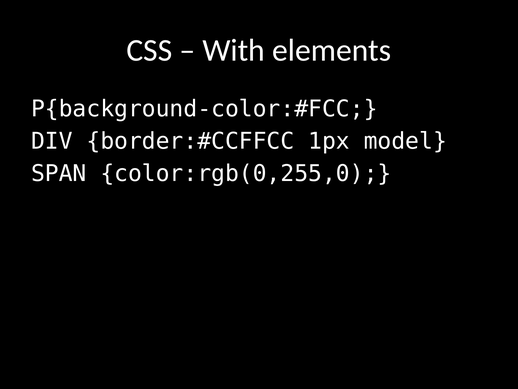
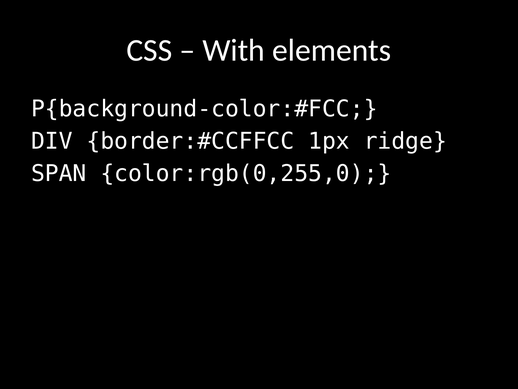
model: model -> ridge
